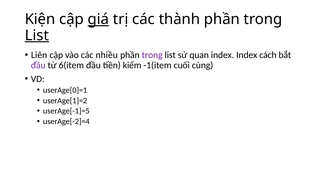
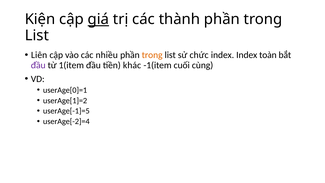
List at (37, 35) underline: present -> none
trong at (152, 55) colour: purple -> orange
quan: quan -> chức
cách: cách -> toàn
6(item: 6(item -> 1(item
kiểm: kiểm -> khác
